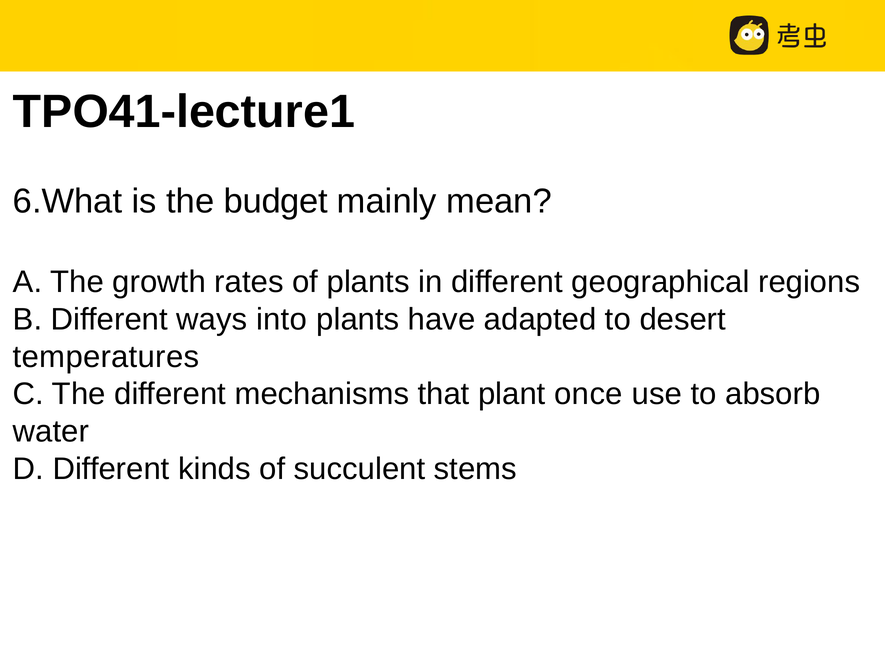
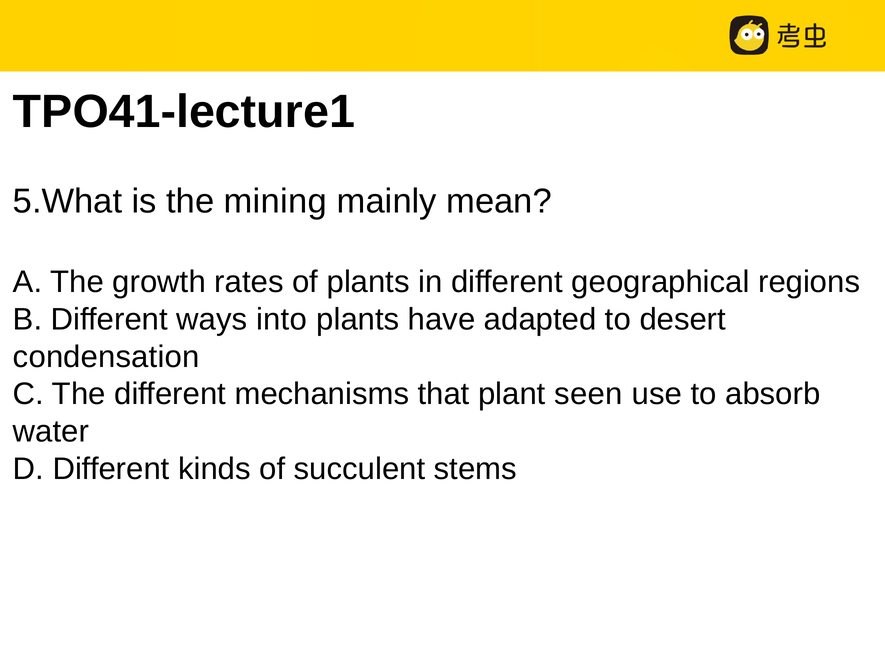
6.What: 6.What -> 5.What
budget: budget -> mining
temperatures: temperatures -> condensation
once: once -> seen
